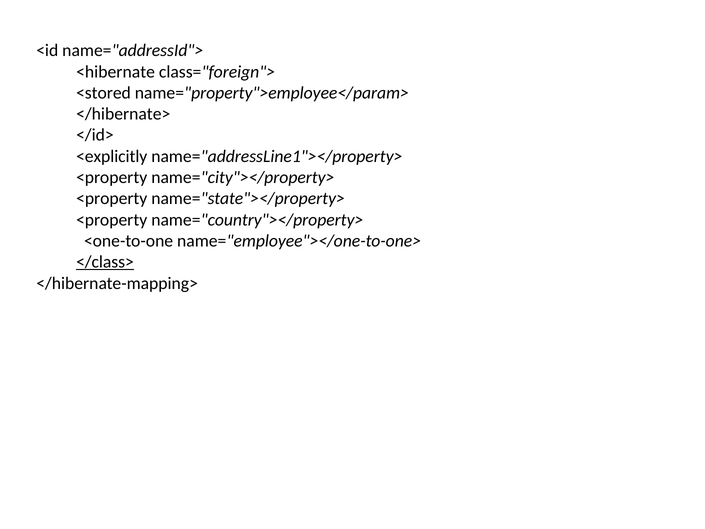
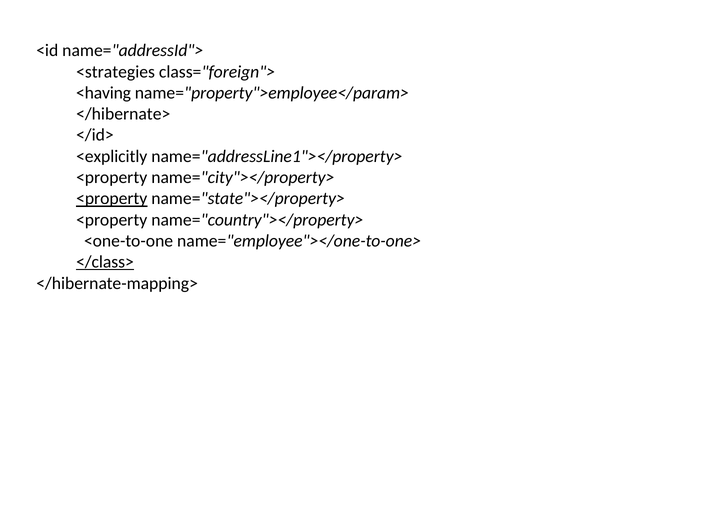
<hibernate: <hibernate -> <strategies
<stored: <stored -> <having
<property at (112, 199) underline: none -> present
